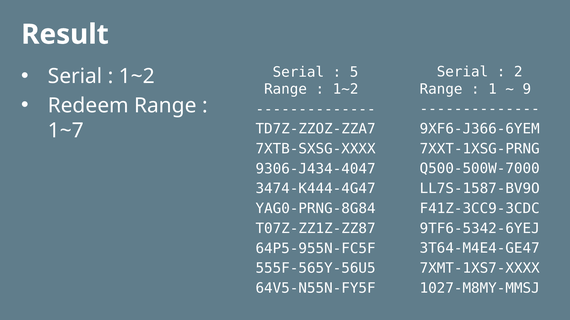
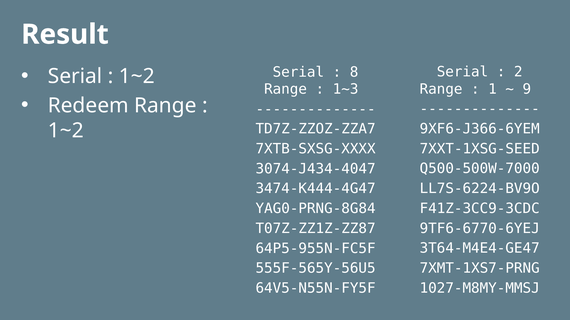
5: 5 -> 8
1~2 at (346, 89): 1~2 -> 1~3
1~7 at (66, 131): 1~7 -> 1~2
7XXT-1XSG-PRNG: 7XXT-1XSG-PRNG -> 7XXT-1XSG-SEED
9306-J434-4047: 9306-J434-4047 -> 3074-J434-4047
LL7S-1587-BV9O: LL7S-1587-BV9O -> LL7S-6224-BV9O
9TF6-5342-6YEJ: 9TF6-5342-6YEJ -> 9TF6-6770-6YEJ
7XMT-1XS7-XXXX: 7XMT-1XS7-XXXX -> 7XMT-1XS7-PRNG
